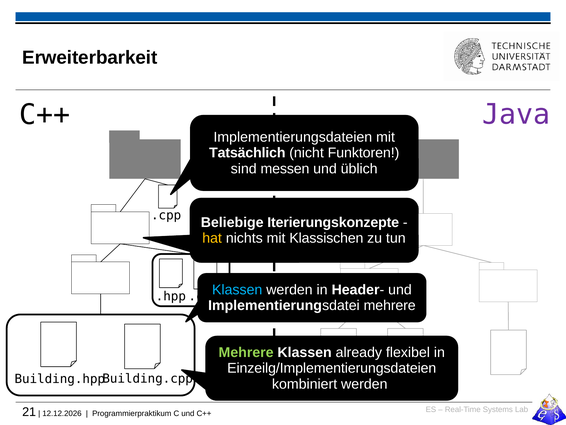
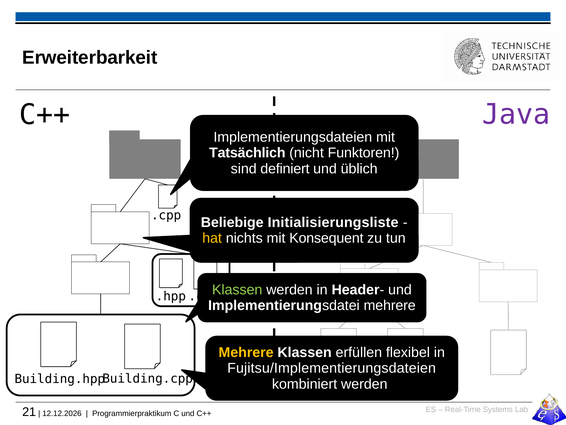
messen: messen -> definiert
Iterierungskonzepte: Iterierungskonzepte -> Initialisierungsliste
Klassischen: Klassischen -> Konsequent
Klassen at (237, 289) colour: light blue -> light green
Mehrere at (246, 352) colour: light green -> yellow
already: already -> erfüllen
Einzeilg/Implementierungsdateien: Einzeilg/Implementierungsdateien -> Fujitsu/Implementierungsdateien
